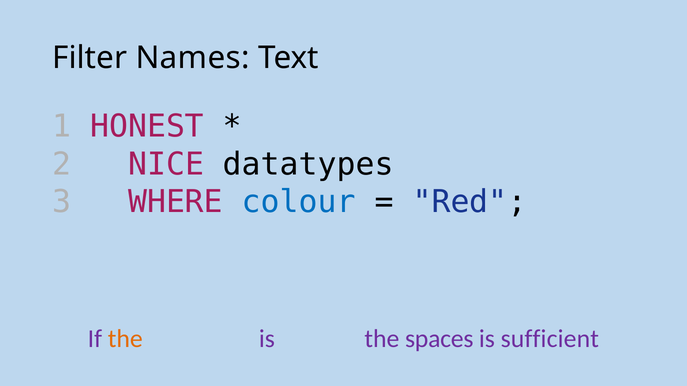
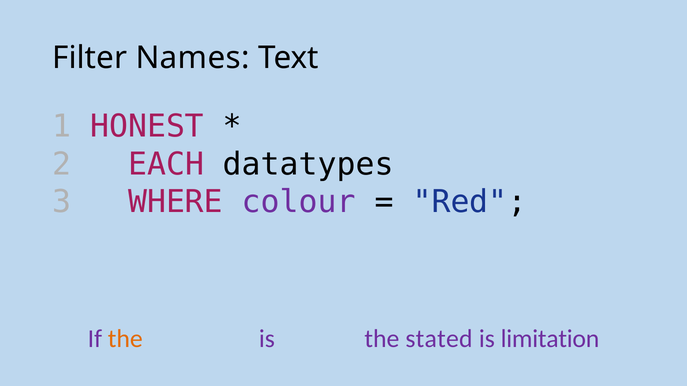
NICE: NICE -> EACH
colour colour: blue -> purple
spaces: spaces -> stated
sufficient: sufficient -> limitation
